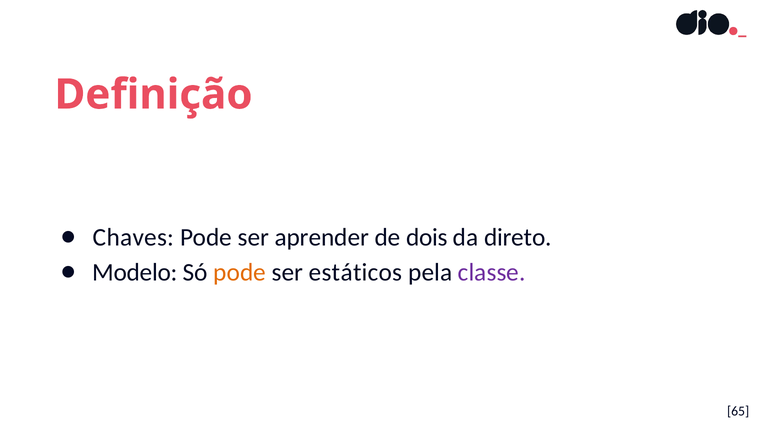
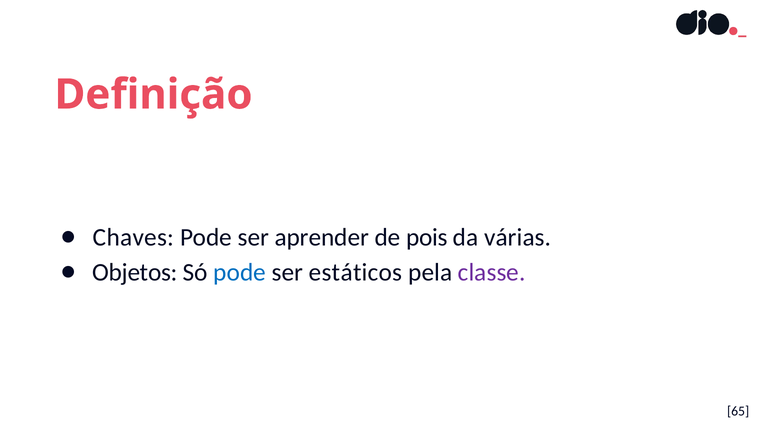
dois: dois -> pois
direto: direto -> várias
Modelo: Modelo -> Objetos
pode at (240, 273) colour: orange -> blue
